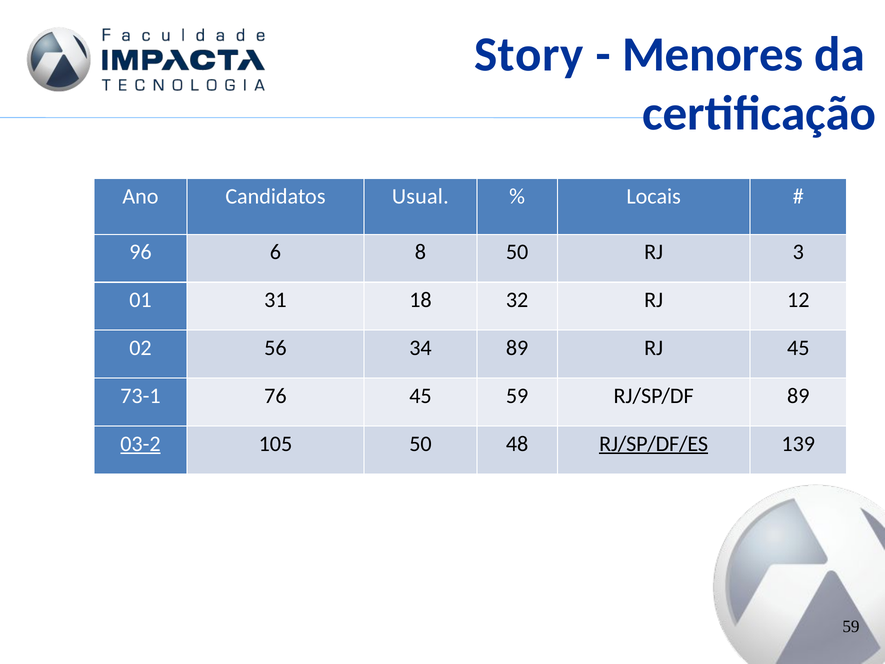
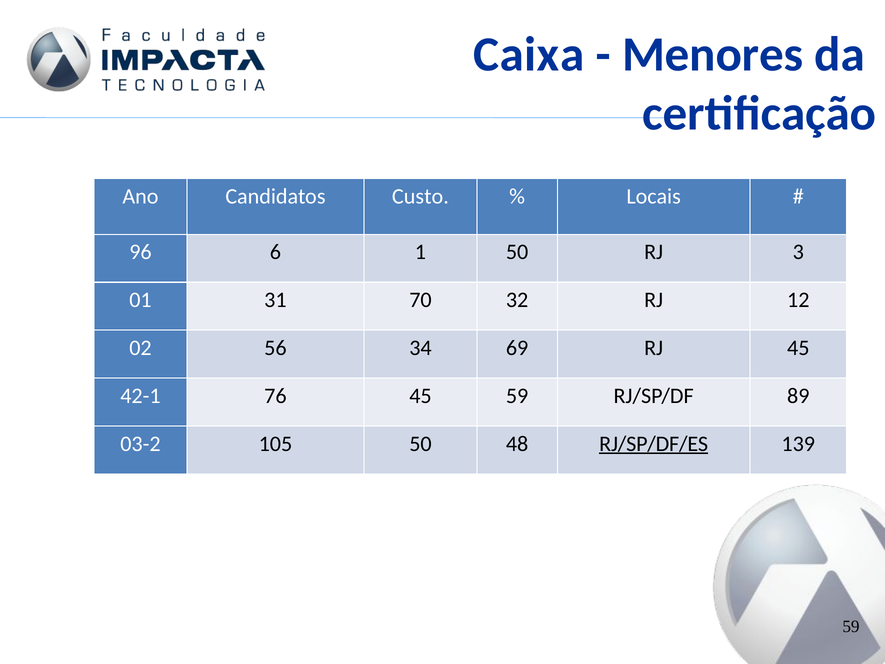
Story: Story -> Caixa
Usual: Usual -> Custo
8: 8 -> 1
18: 18 -> 70
34 89: 89 -> 69
73-1: 73-1 -> 42-1
03-2 underline: present -> none
